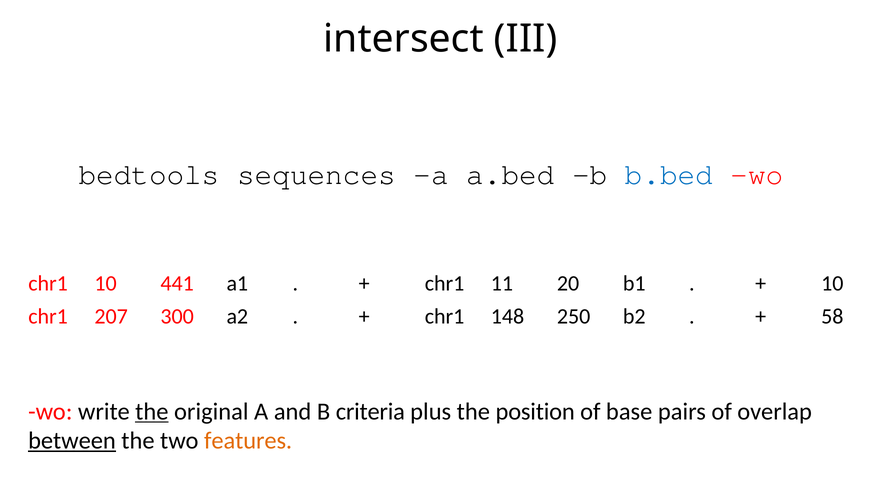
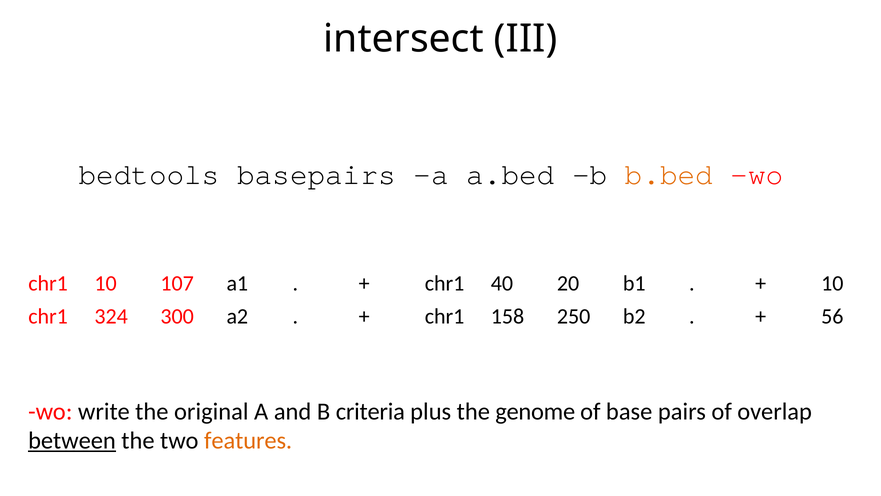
sequences: sequences -> basepairs
b.bed colour: blue -> orange
441: 441 -> 107
11: 11 -> 40
207: 207 -> 324
148: 148 -> 158
58: 58 -> 56
the at (152, 411) underline: present -> none
position: position -> genome
